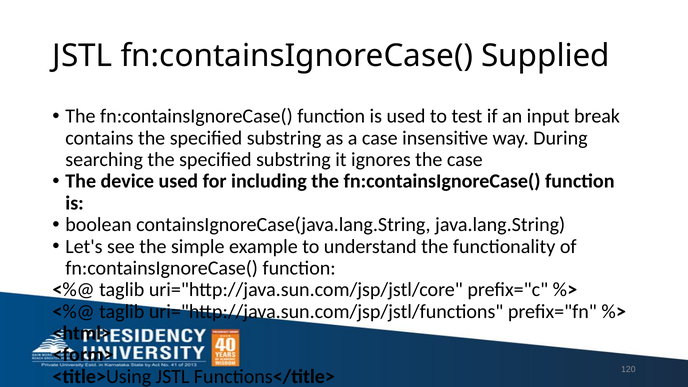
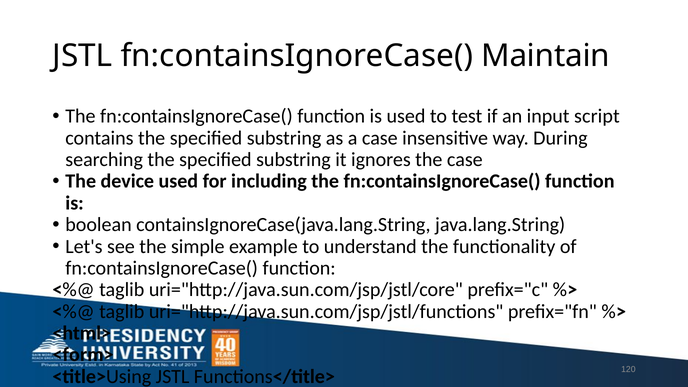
Supplied: Supplied -> Maintain
break: break -> script
